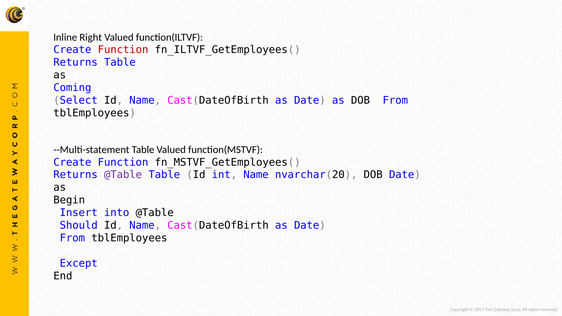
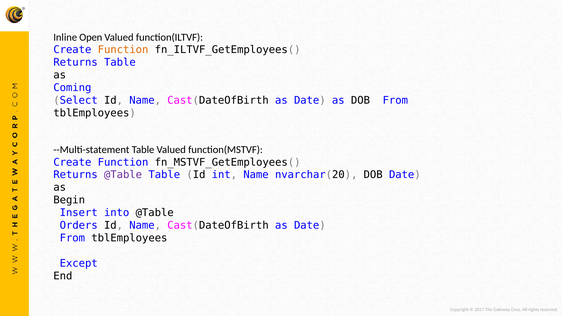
Right: Right -> Open
Function at (123, 50) colour: red -> orange
Should: Should -> Orders
